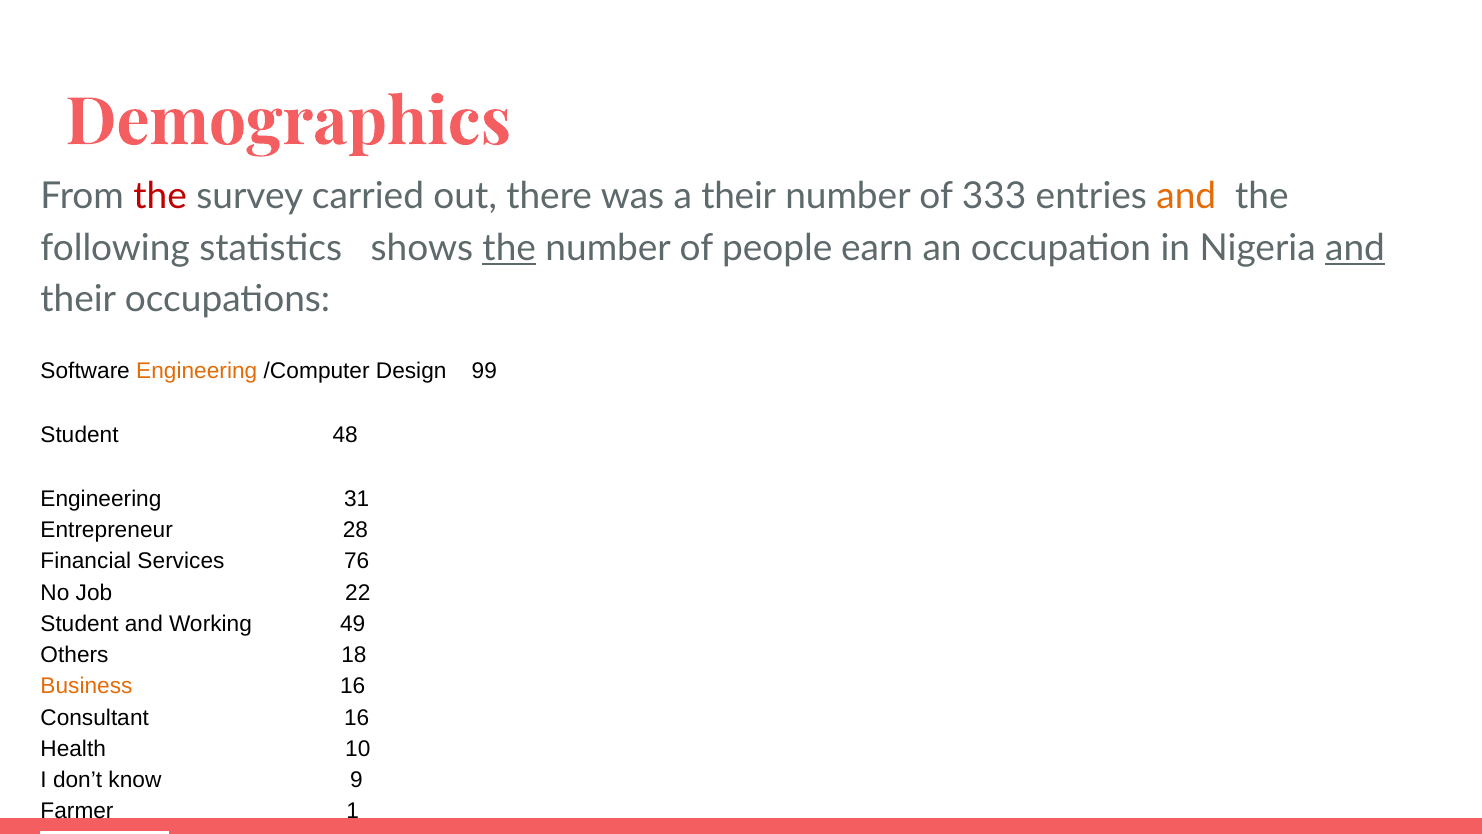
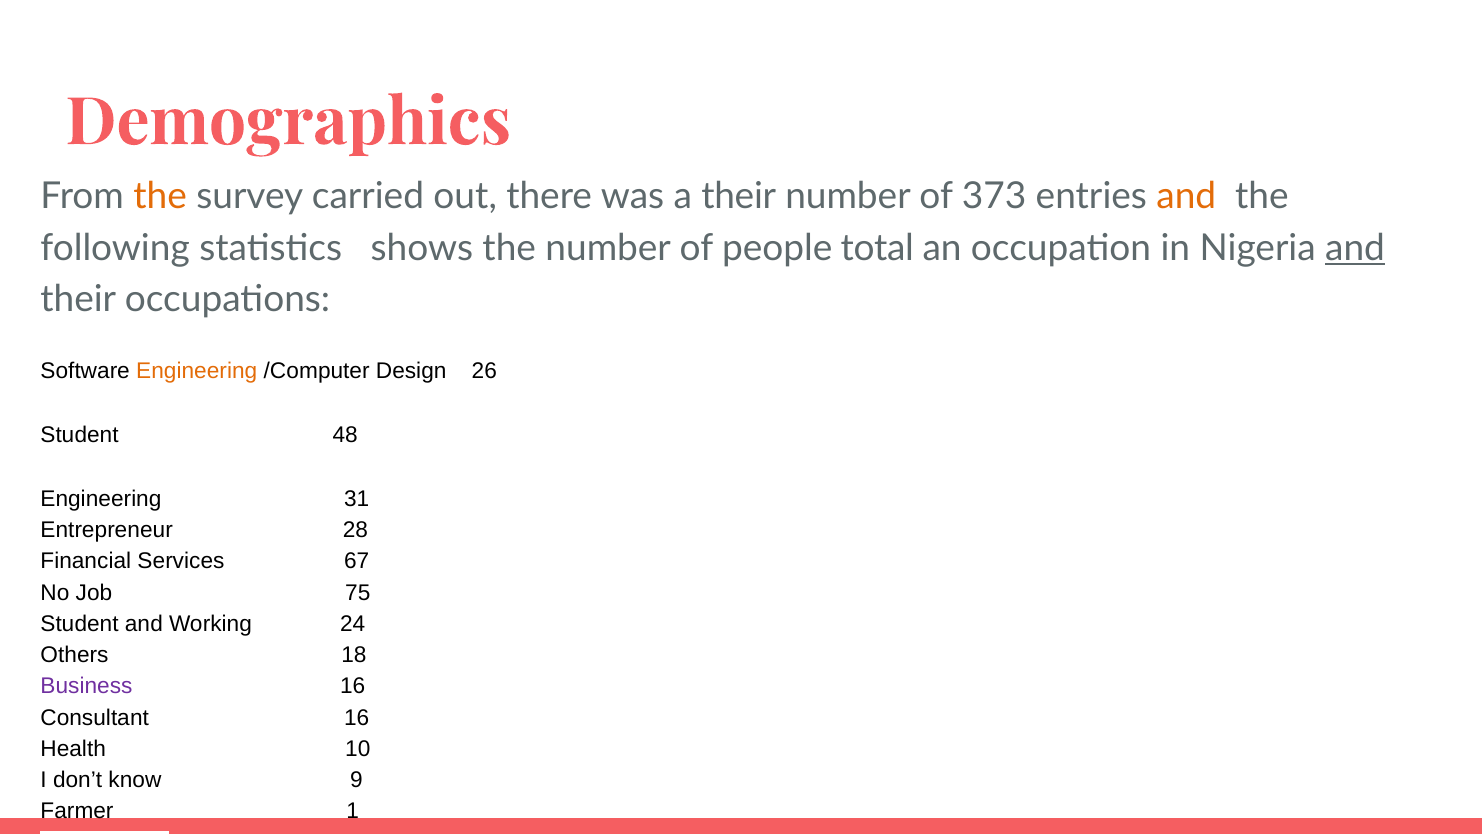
the at (160, 197) colour: red -> orange
333: 333 -> 373
the at (509, 248) underline: present -> none
earn: earn -> total
99: 99 -> 26
76: 76 -> 67
22: 22 -> 75
49: 49 -> 24
Business colour: orange -> purple
